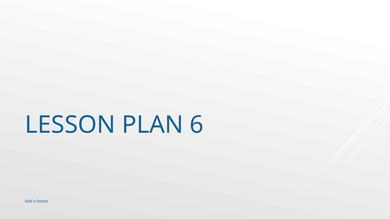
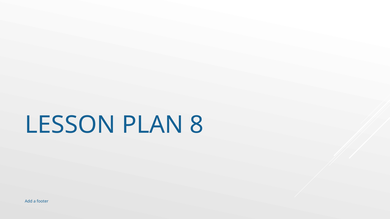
6: 6 -> 8
